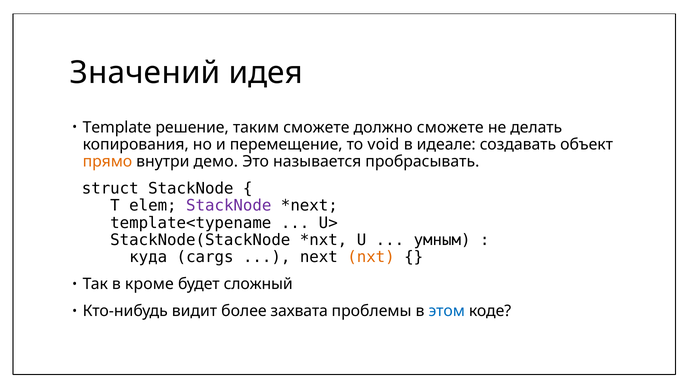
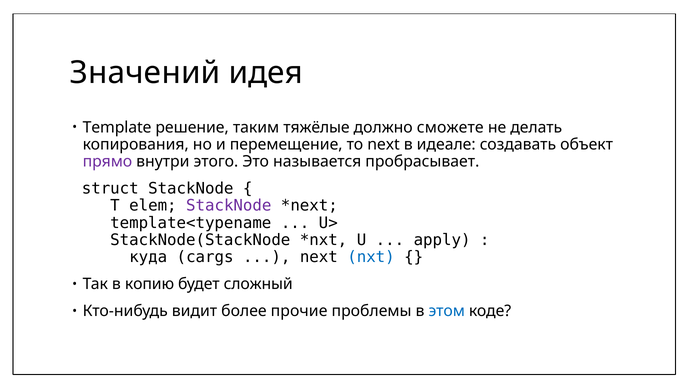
таким сможете: сможете -> тяжёлые
то void: void -> next
прямо colour: orange -> purple
демо: демо -> этого
пробрасывать: пробрасывать -> пробрасывает
умным: умным -> apply
nxt colour: orange -> blue
кроме: кроме -> копию
захвата: захвата -> прочие
